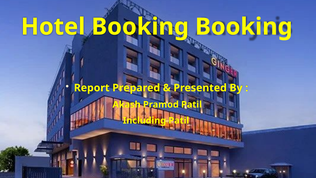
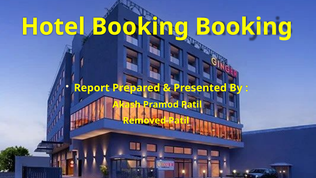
Including: Including -> Removed
